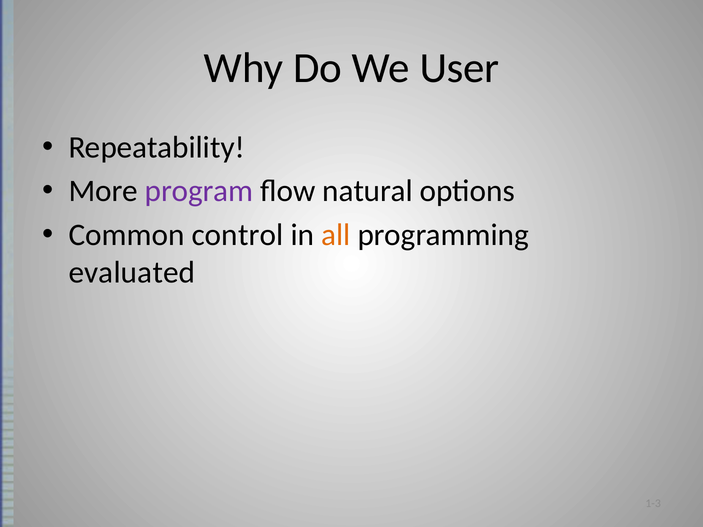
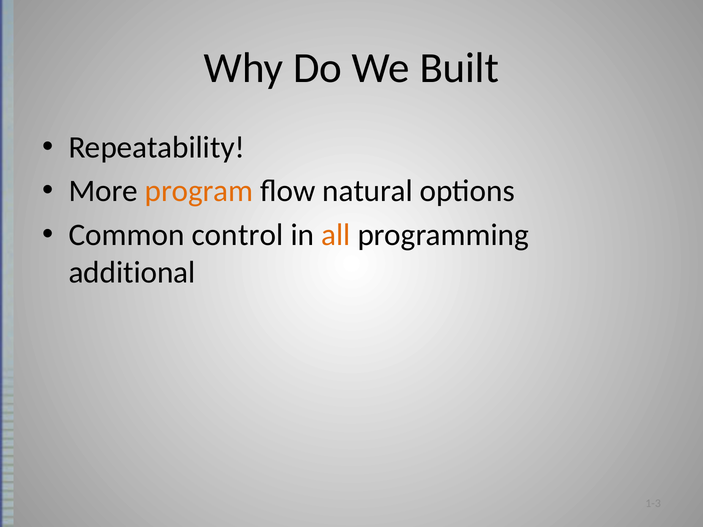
User: User -> Built
program colour: purple -> orange
evaluated: evaluated -> additional
